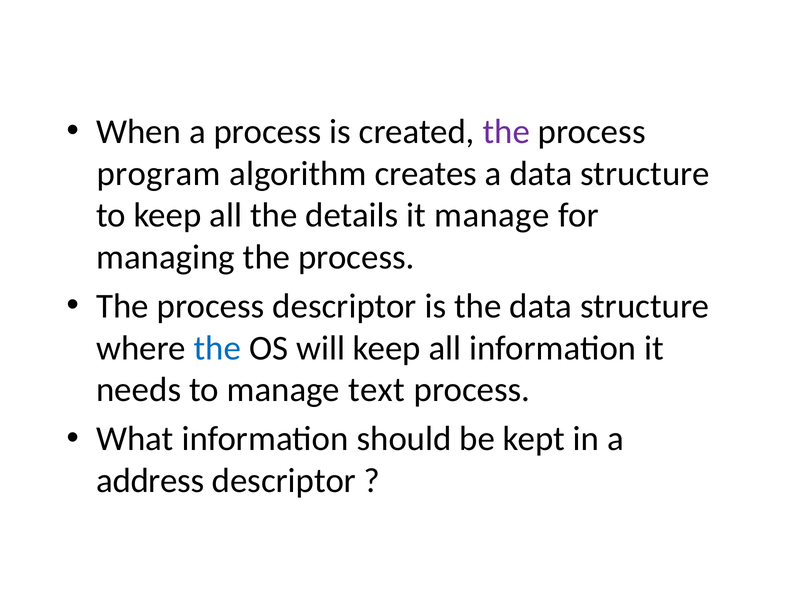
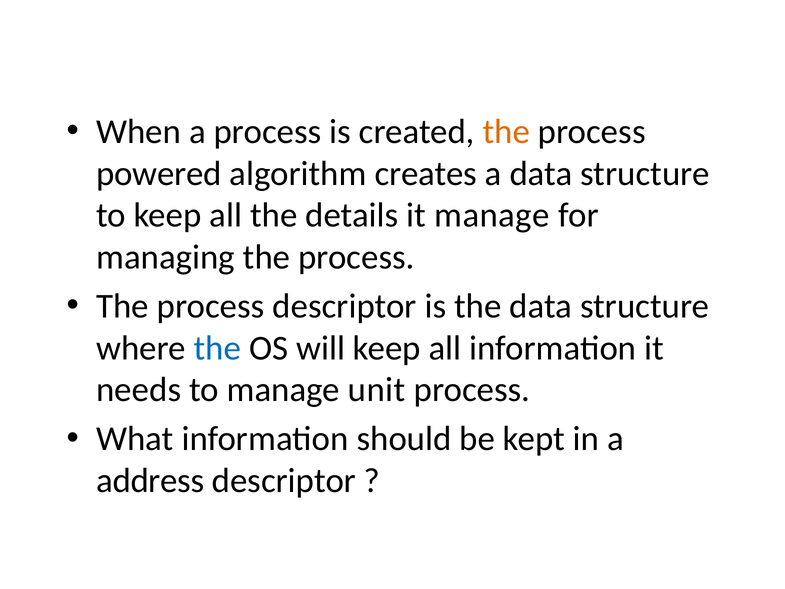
the at (506, 132) colour: purple -> orange
program: program -> powered
text: text -> unit
